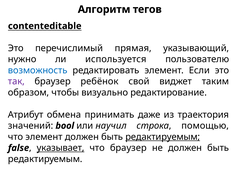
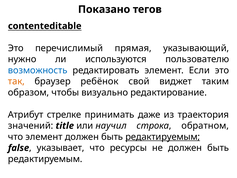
Алгоритм: Алгоритм -> Показано
используется: используется -> используются
так colour: purple -> orange
обмена: обмена -> стрелке
bool: bool -> title
помощью: помощью -> обратном
указывает underline: present -> none
что браузер: браузер -> ресурсы
